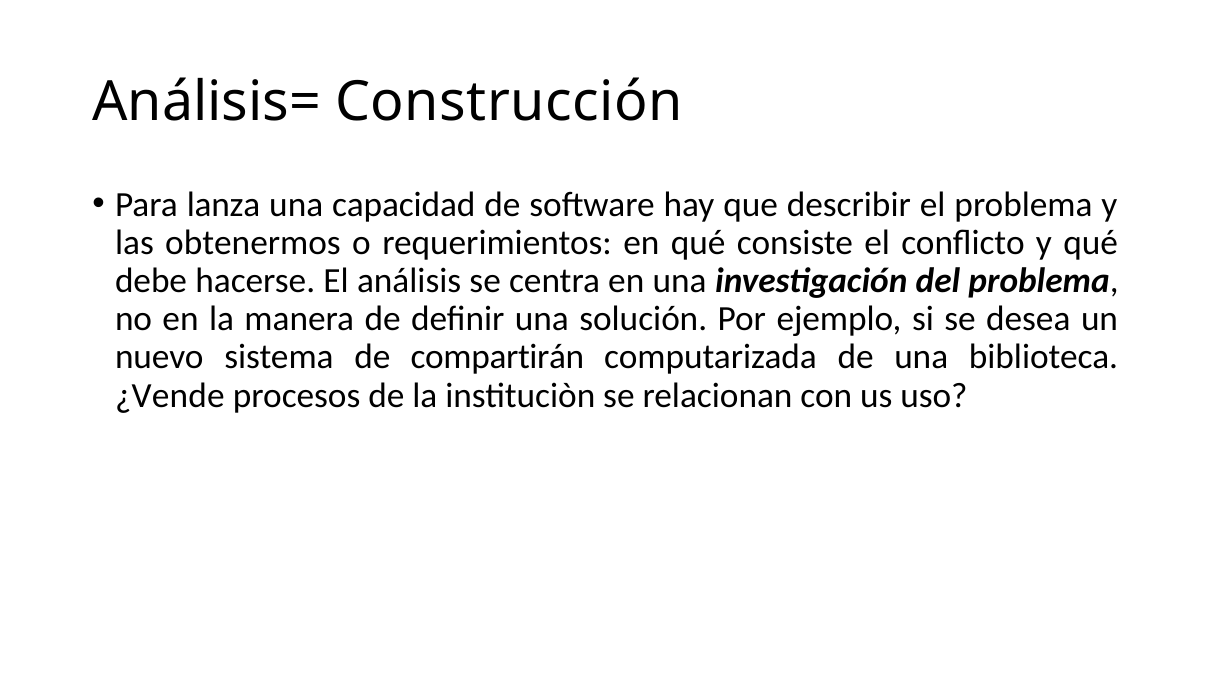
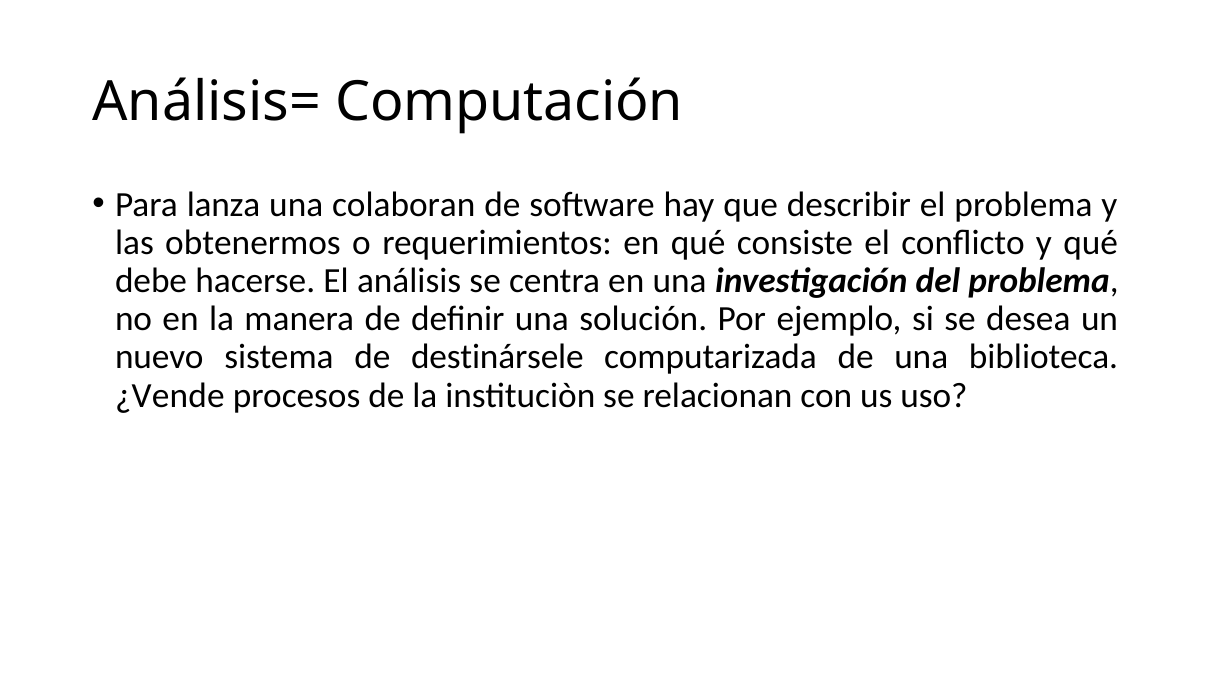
Construcción: Construcción -> Computación
capacidad: capacidad -> colaboran
compartirán: compartirán -> destinársele
